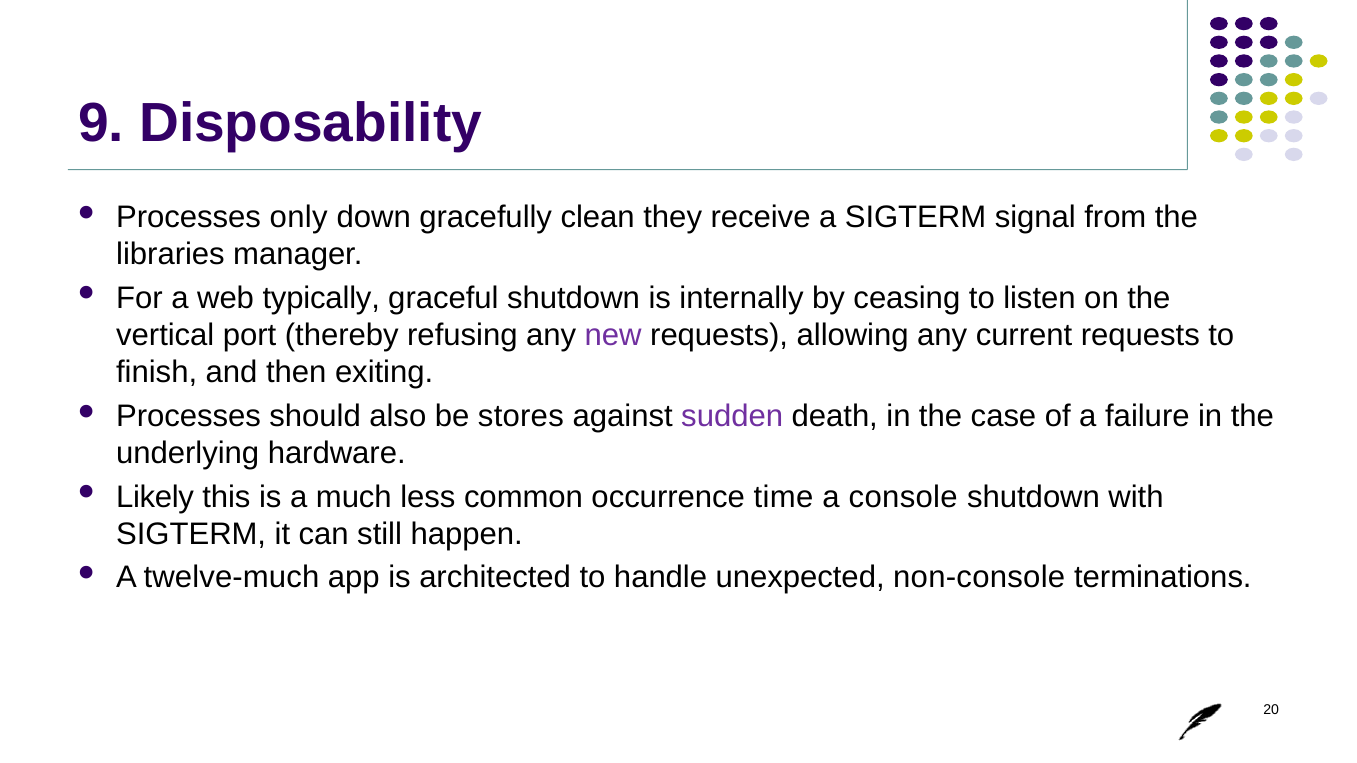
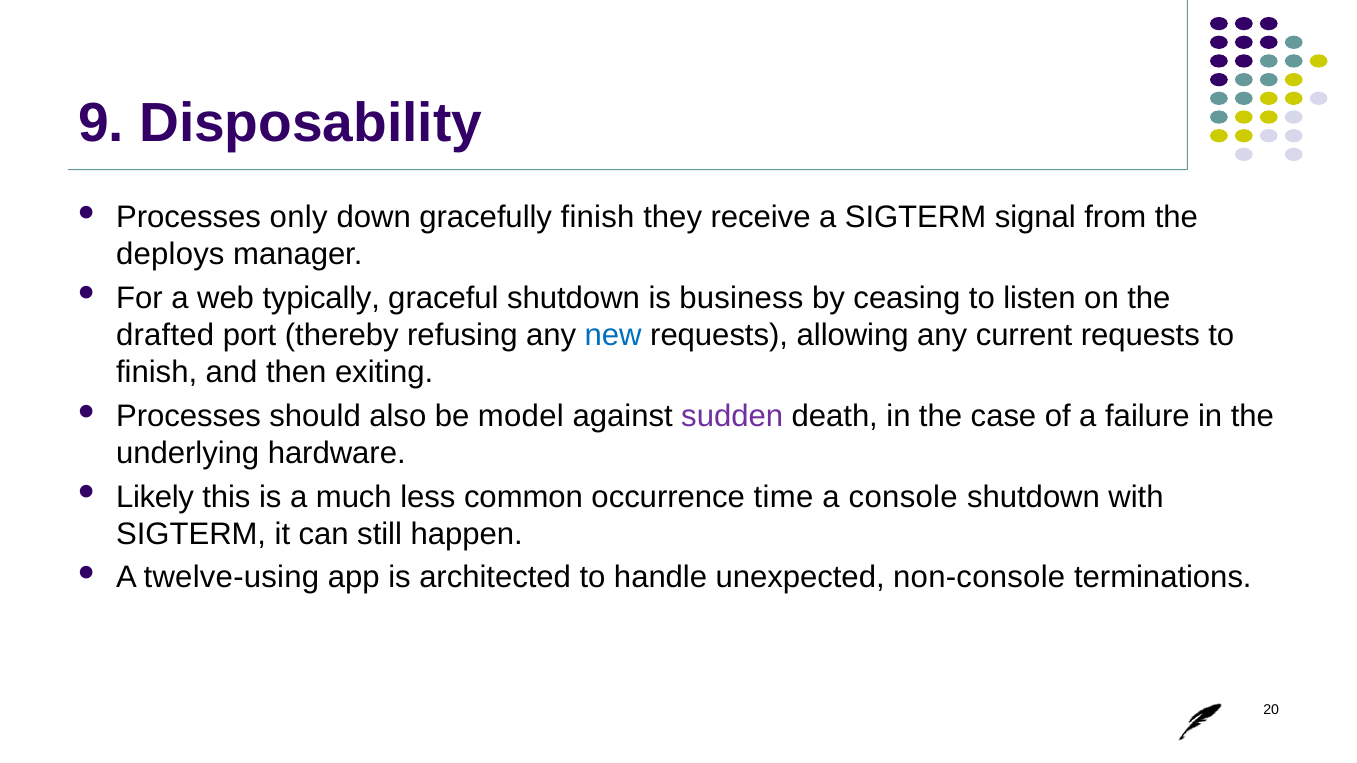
gracefully clean: clean -> finish
libraries: libraries -> deploys
internally: internally -> business
vertical: vertical -> drafted
new colour: purple -> blue
stores: stores -> model
twelve-much: twelve-much -> twelve-using
